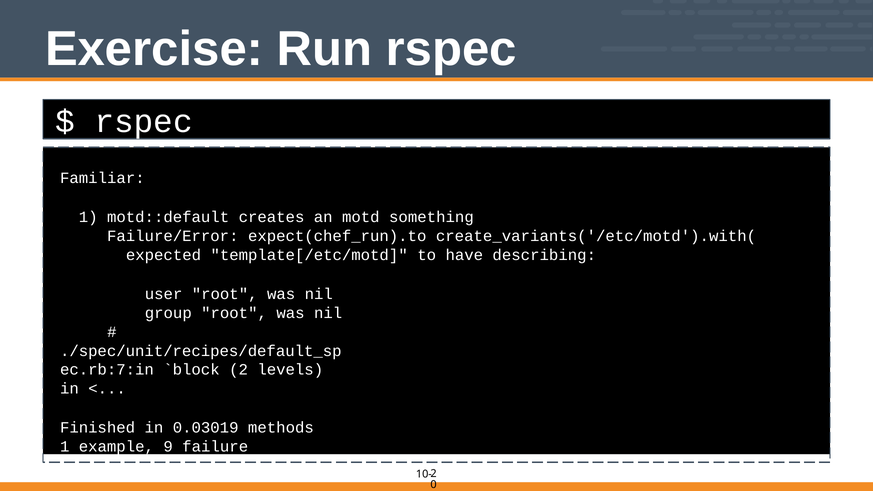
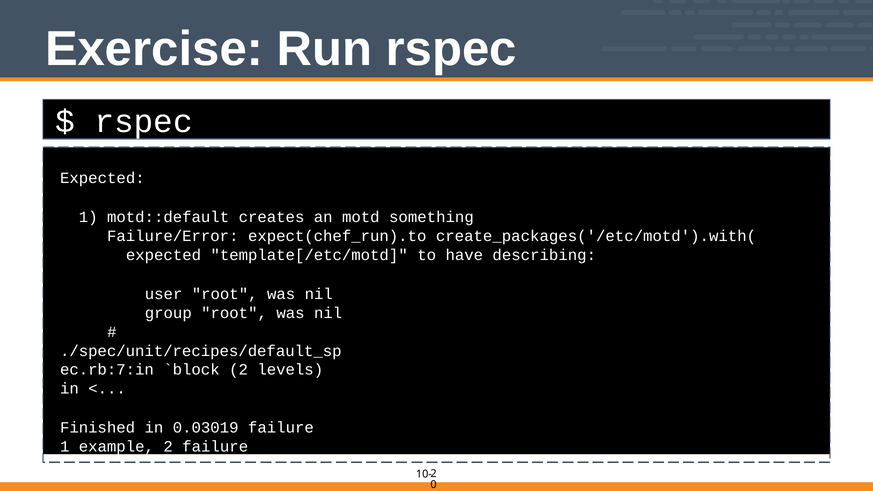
Familiar at (102, 178): Familiar -> Expected
create_variants('/etc/motd').with(: create_variants('/etc/motd').with( -> create_packages('/etc/motd').with(
0.03019 methods: methods -> failure
example 9: 9 -> 2
